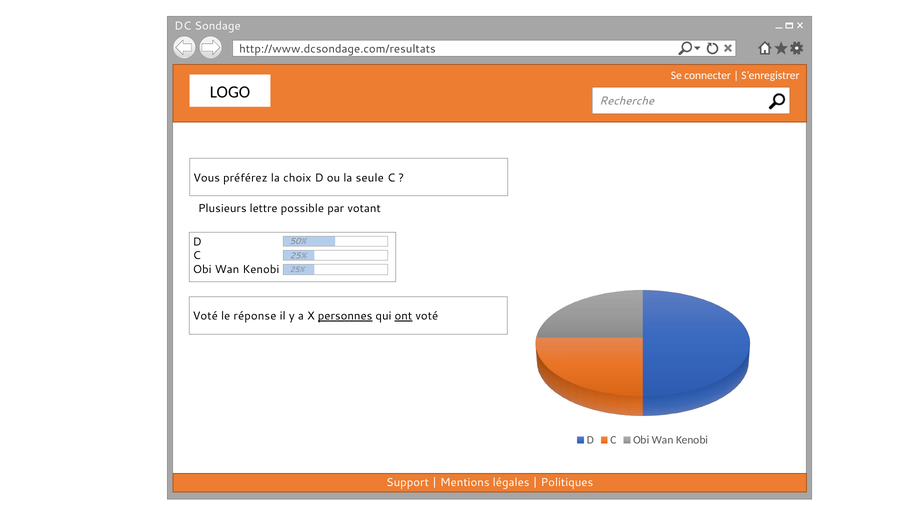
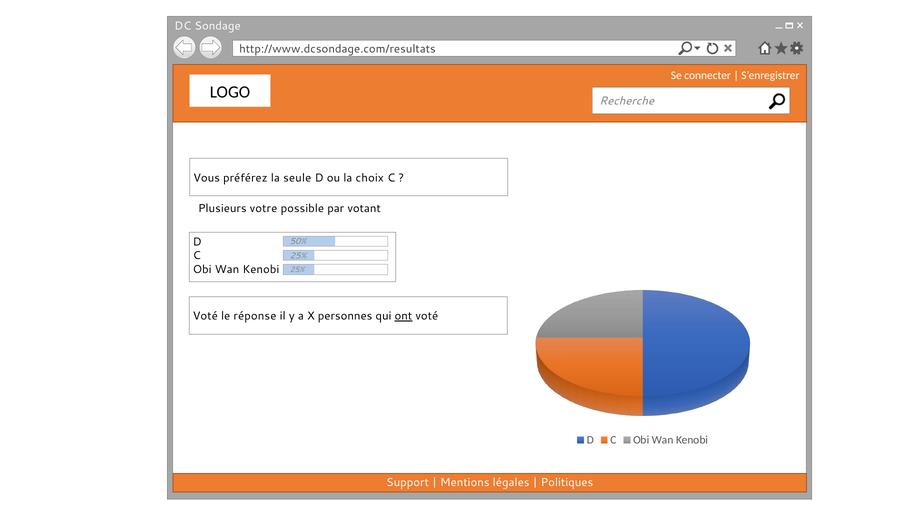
choix: choix -> seule
seule: seule -> choix
lettre: lettre -> votre
personnes underline: present -> none
